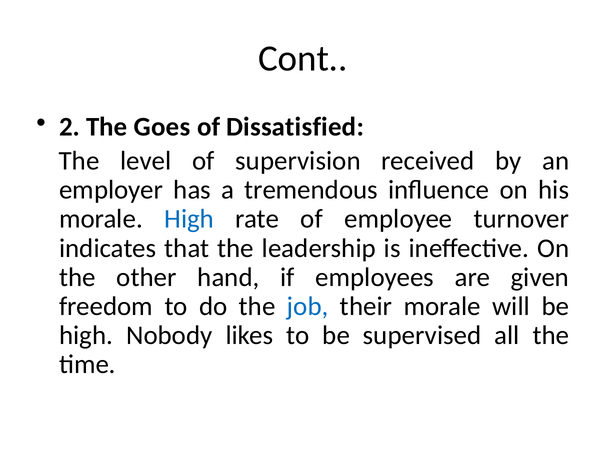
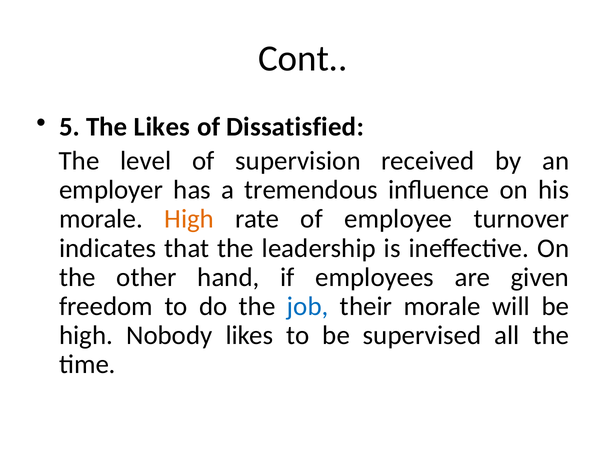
2: 2 -> 5
The Goes: Goes -> Likes
High at (189, 219) colour: blue -> orange
